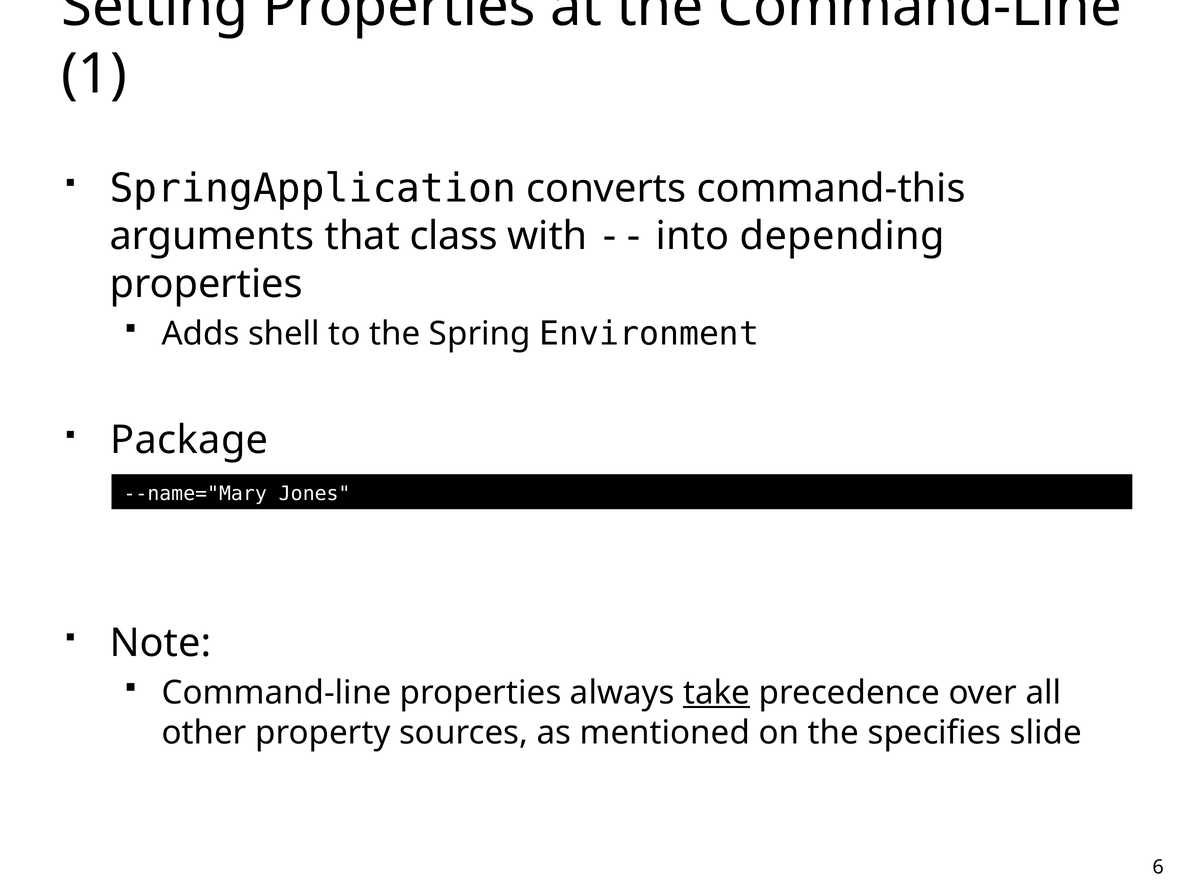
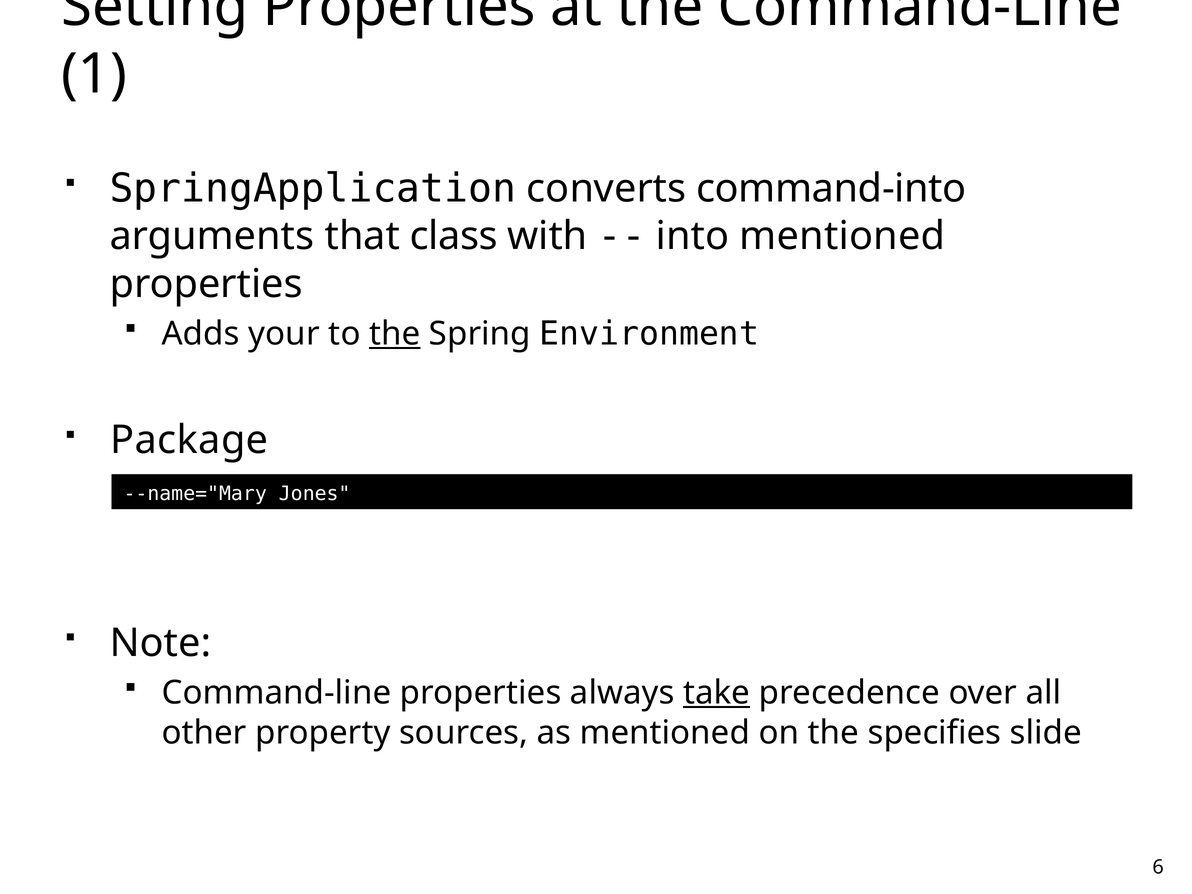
command-this: command-this -> command-into
into depending: depending -> mentioned
shell: shell -> your
the at (395, 334) underline: none -> present
